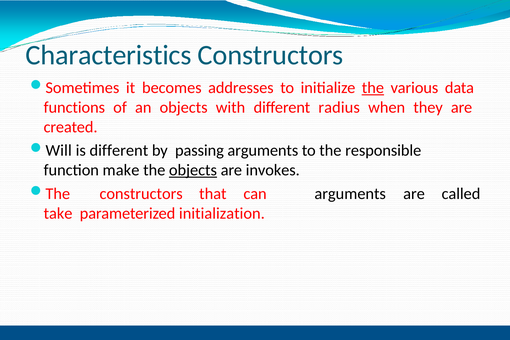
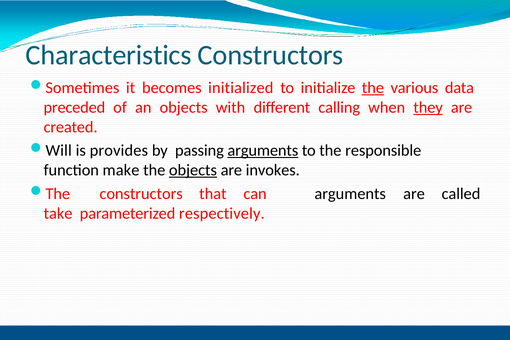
addresses: addresses -> initialized
functions: functions -> preceded
radius: radius -> calling
they underline: none -> present
is different: different -> provides
arguments at (263, 151) underline: none -> present
initialization: initialization -> respectively
